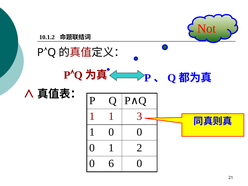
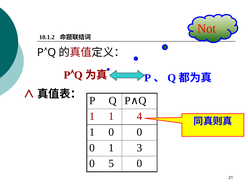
3: 3 -> 4
2: 2 -> 3
6: 6 -> 5
